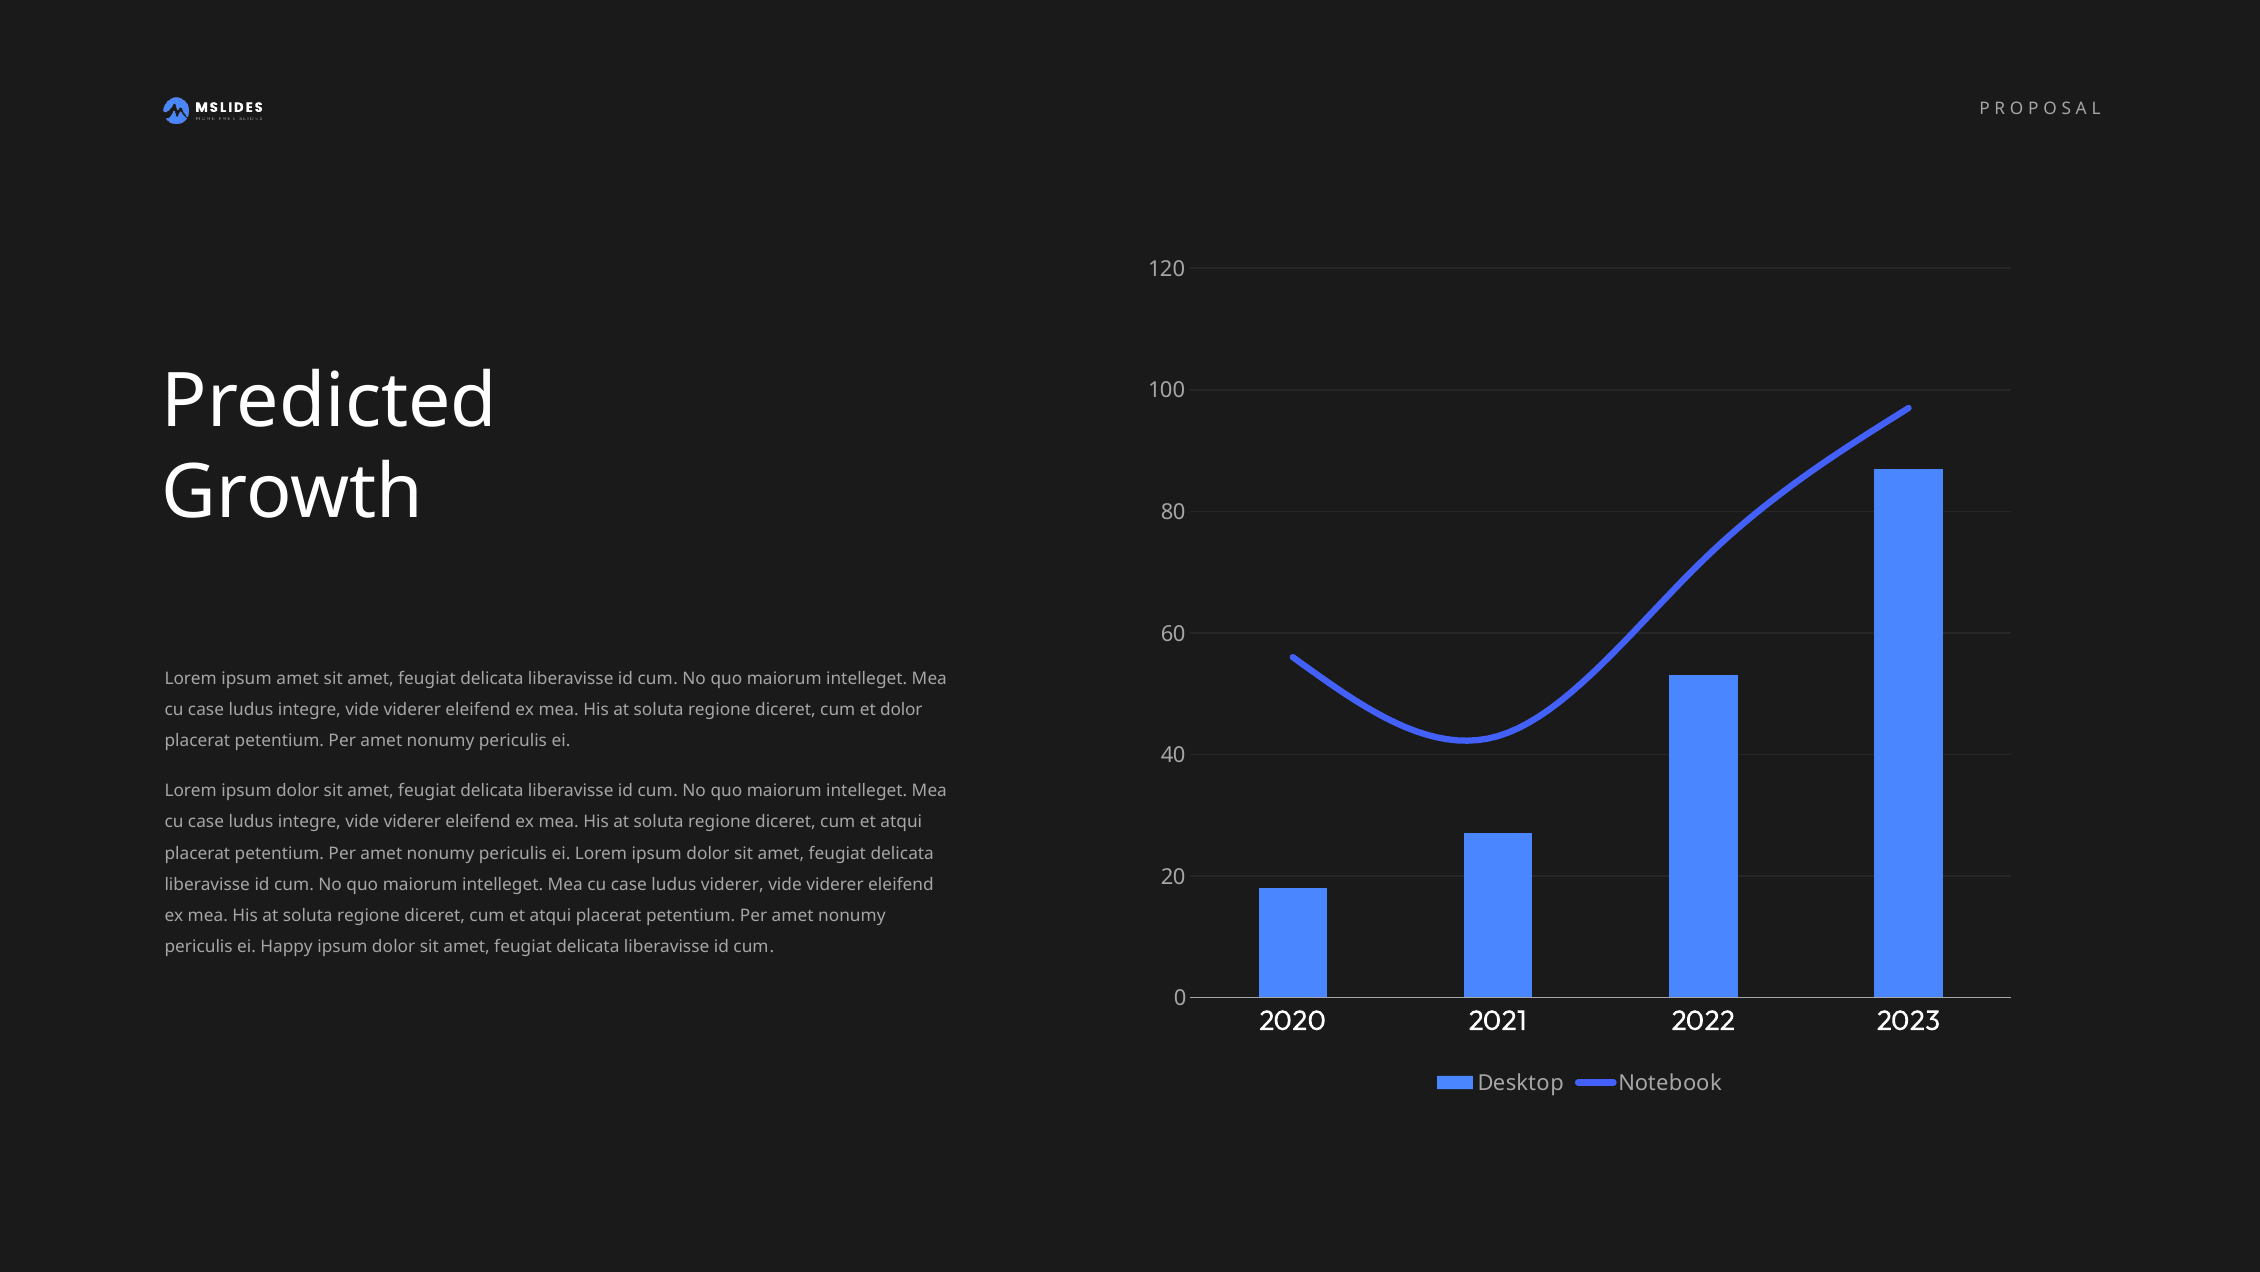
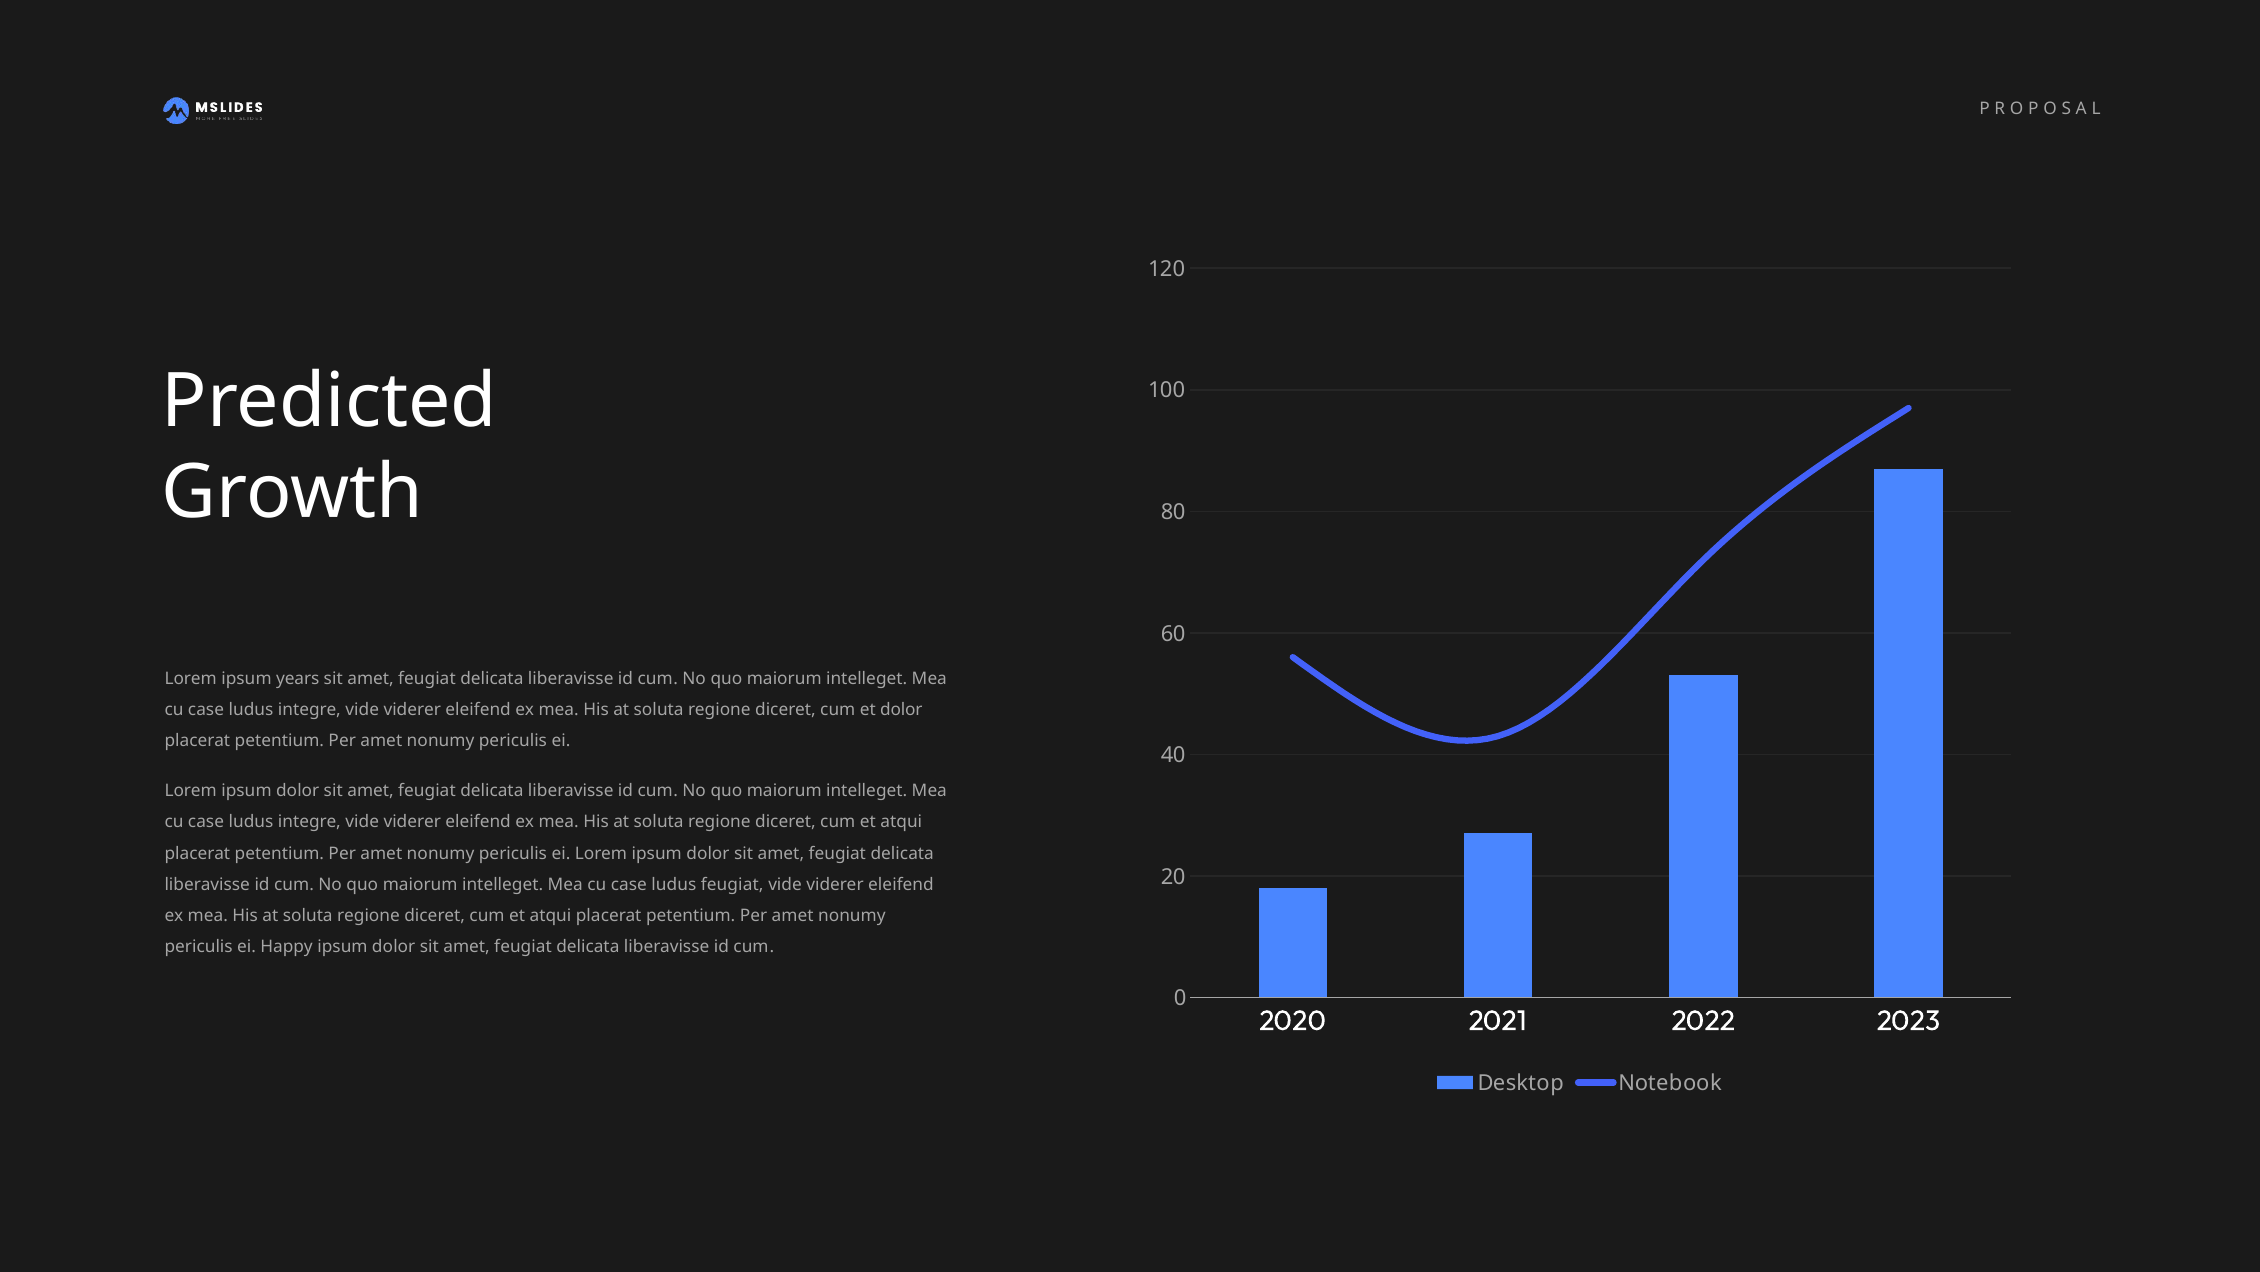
ipsum amet: amet -> years
ludus viderer: viderer -> feugiat
